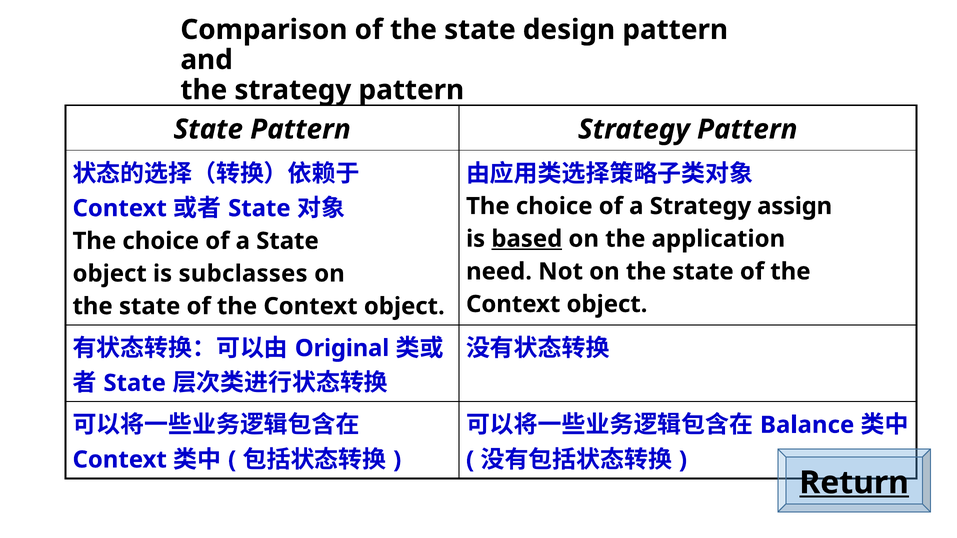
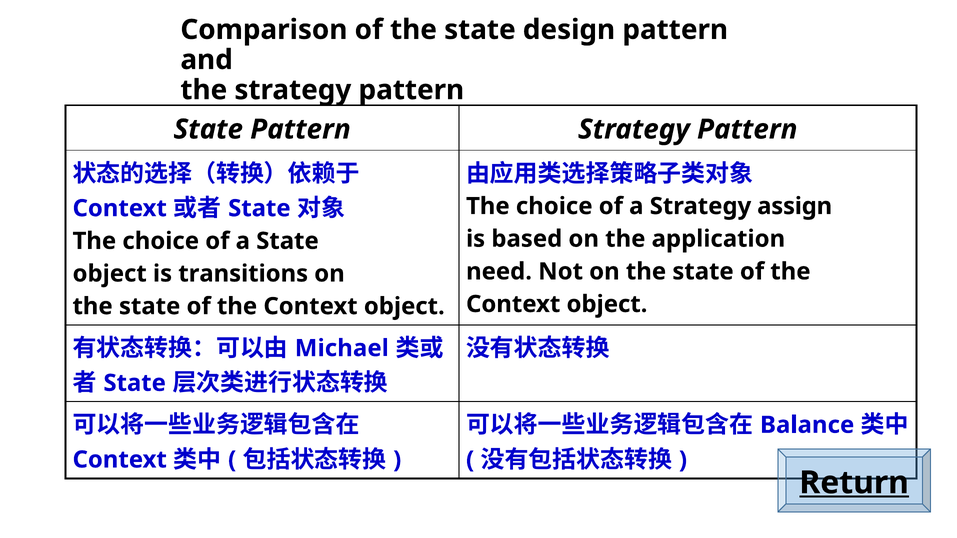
based underline: present -> none
subclasses: subclasses -> transitions
Original: Original -> Michael
